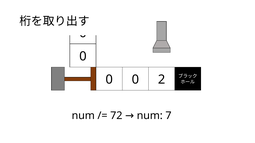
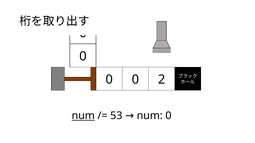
num at (83, 116) underline: none -> present
72: 72 -> 53
num 7: 7 -> 0
